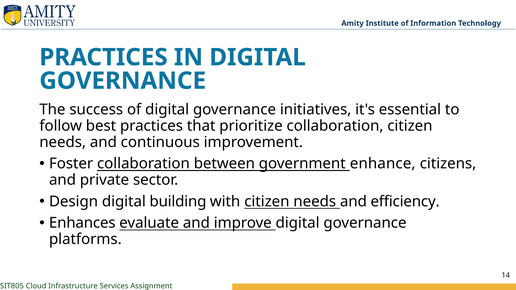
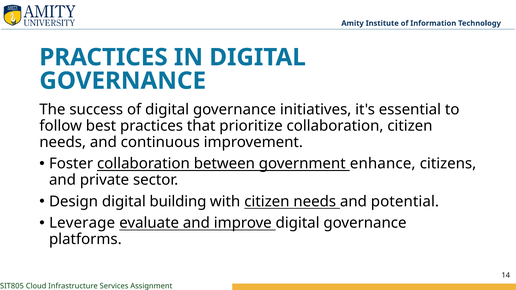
efficiency: efficiency -> potential
Enhances: Enhances -> Leverage
